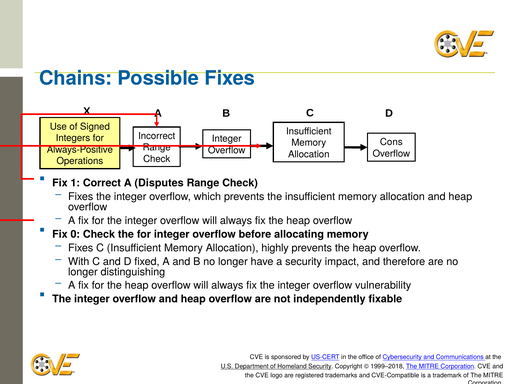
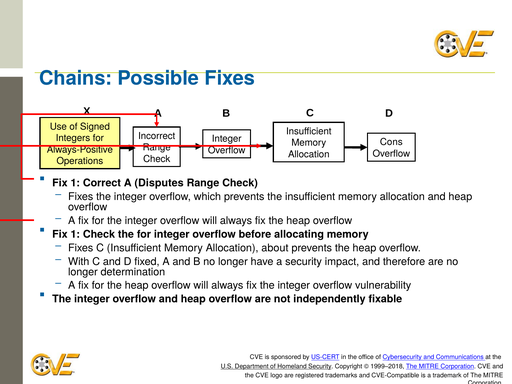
0 at (75, 234): 0 -> 1
highly: highly -> about
distinguishing: distinguishing -> determination
